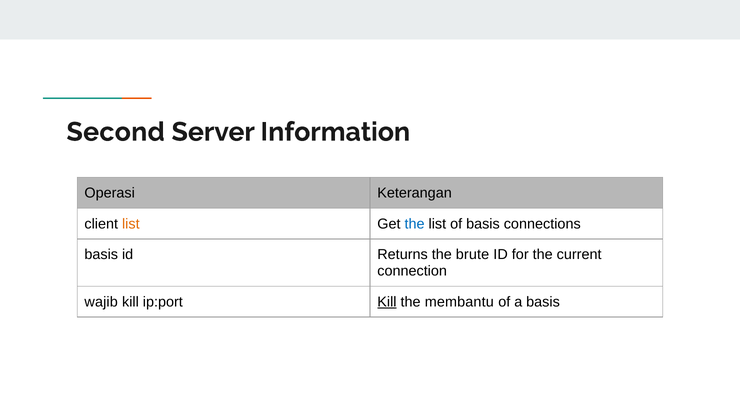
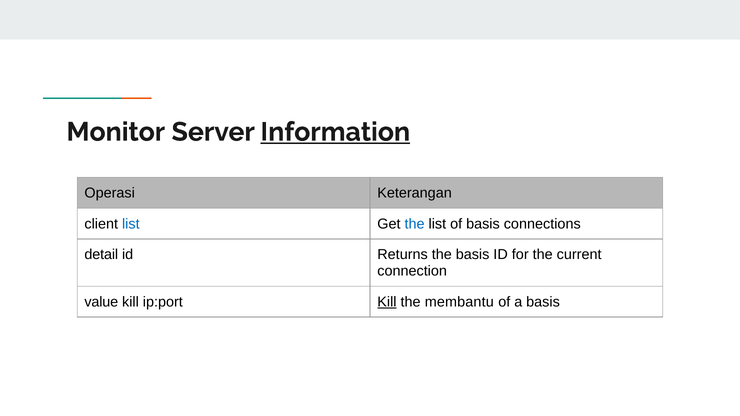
Second: Second -> Monitor
Information underline: none -> present
list at (131, 224) colour: orange -> blue
basis at (101, 255): basis -> detail
the brute: brute -> basis
wajib: wajib -> value
